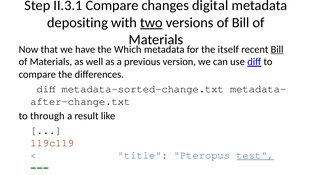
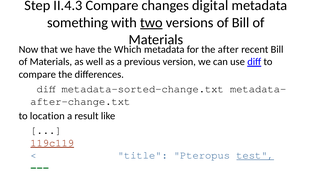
II.3.1: II.3.1 -> II.4.3
depositing: depositing -> something
itself: itself -> after
Bill at (277, 49) underline: present -> none
through: through -> location
119c119 underline: none -> present
